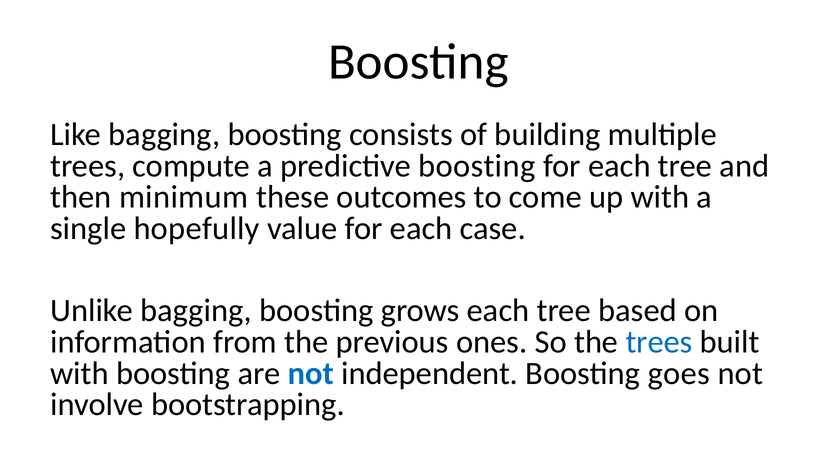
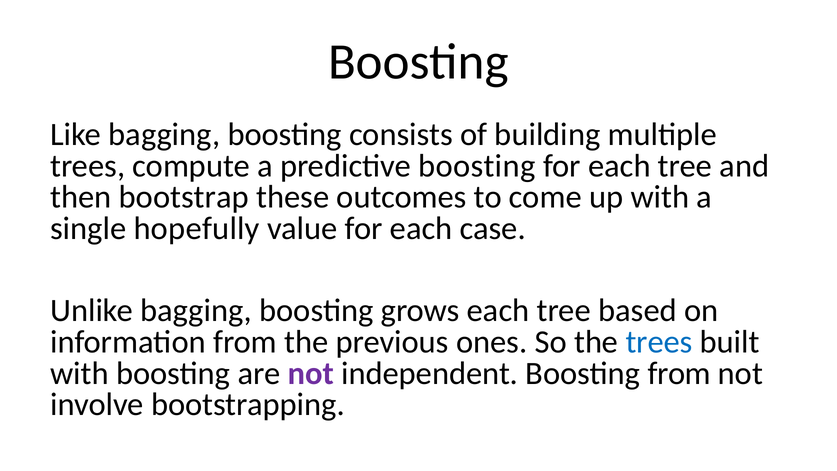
minimum: minimum -> bootstrap
not at (311, 373) colour: blue -> purple
Boosting goes: goes -> from
